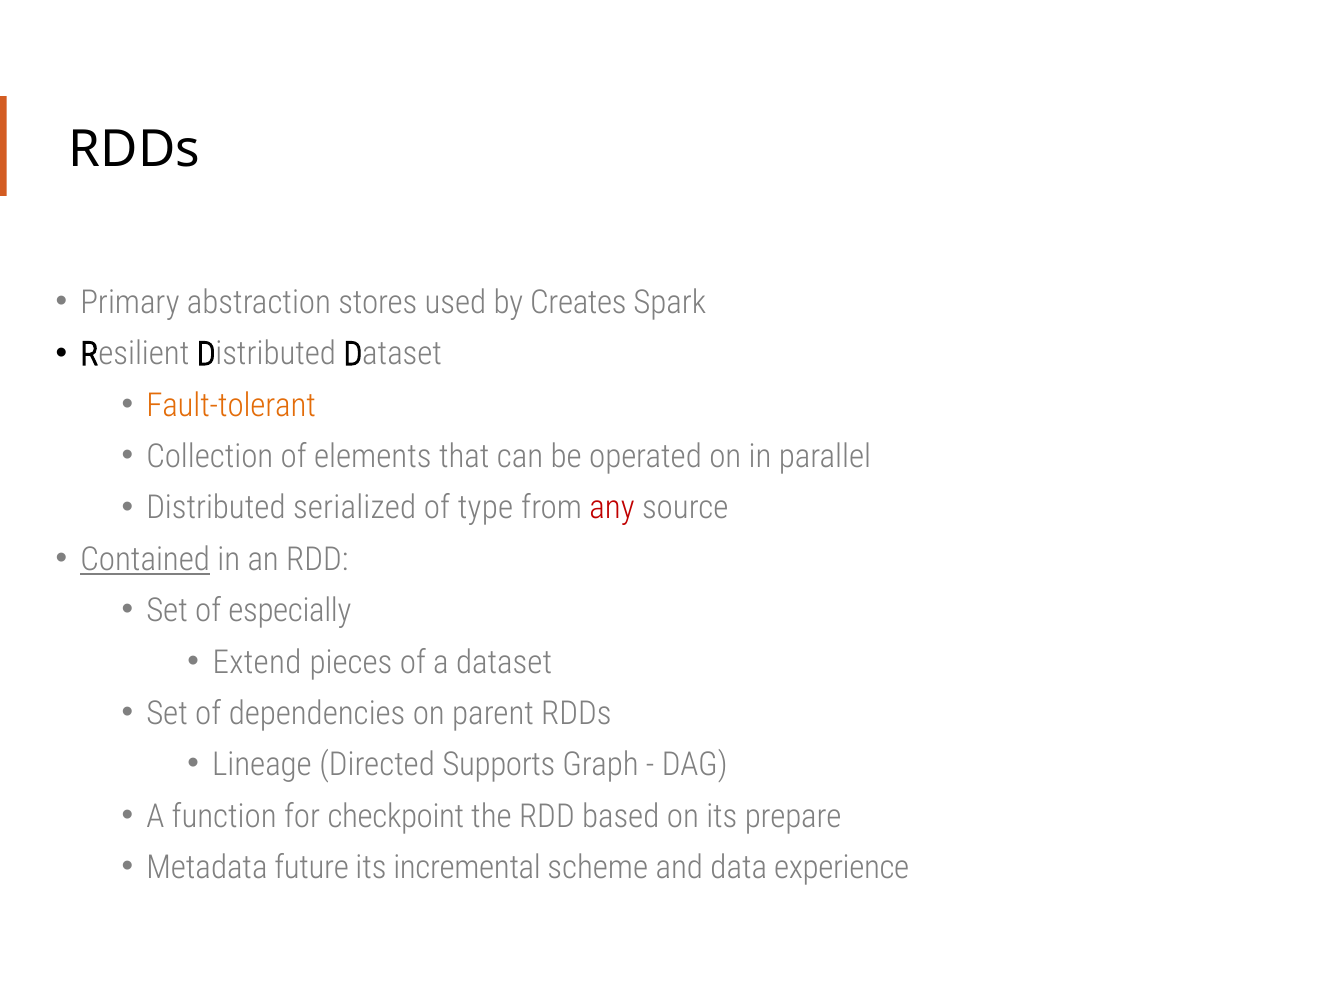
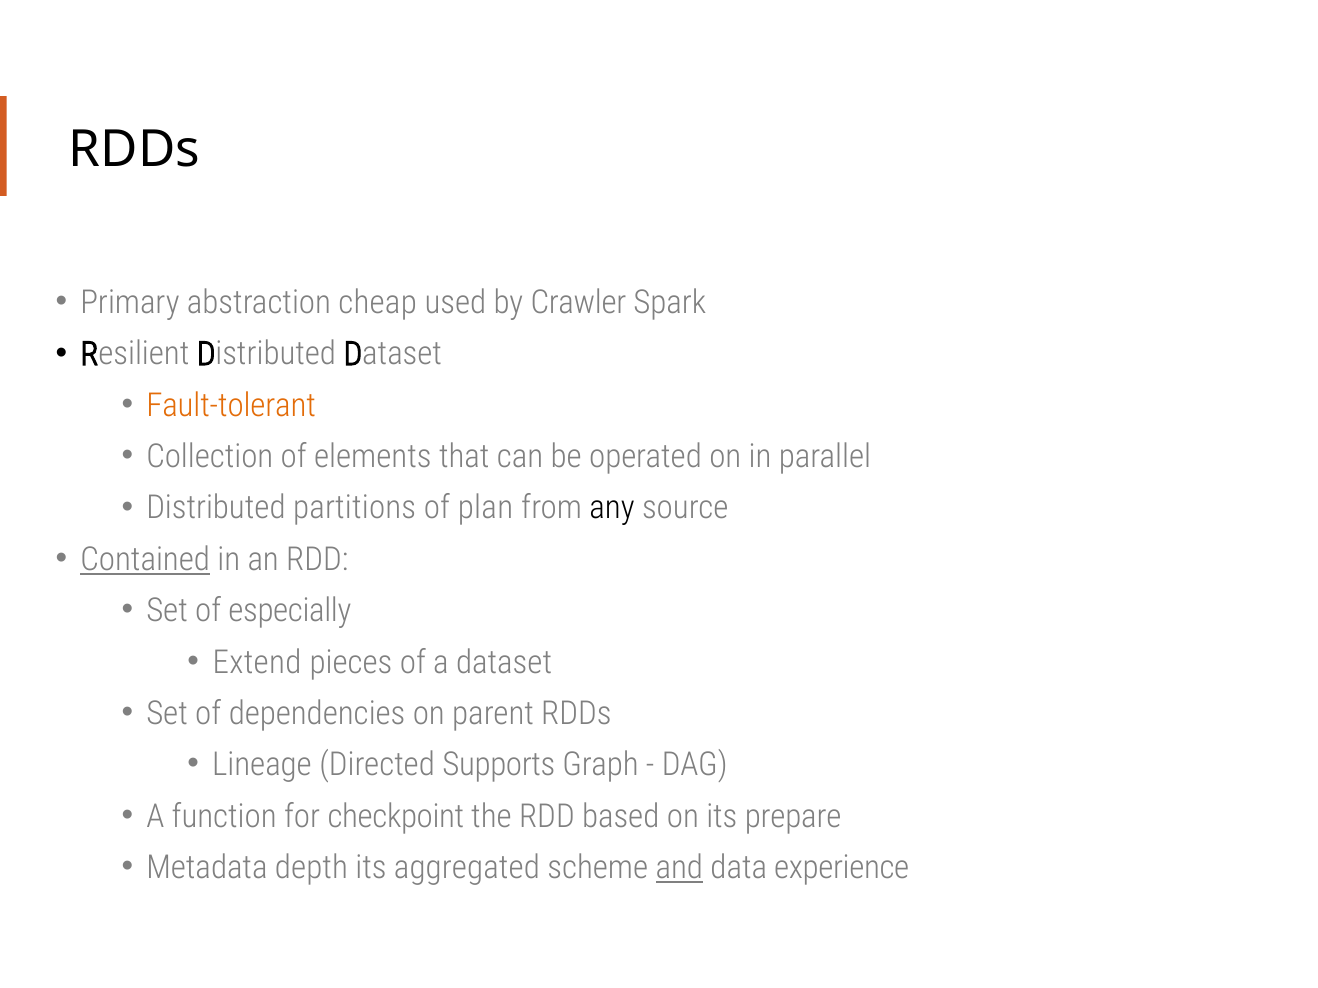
stores: stores -> cheap
Creates: Creates -> Crawler
serialized: serialized -> partitions
type: type -> plan
any colour: red -> black
future: future -> depth
incremental: incremental -> aggregated
and underline: none -> present
